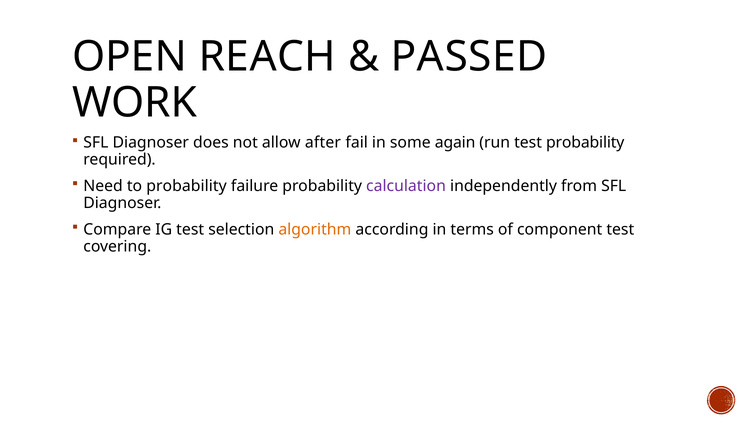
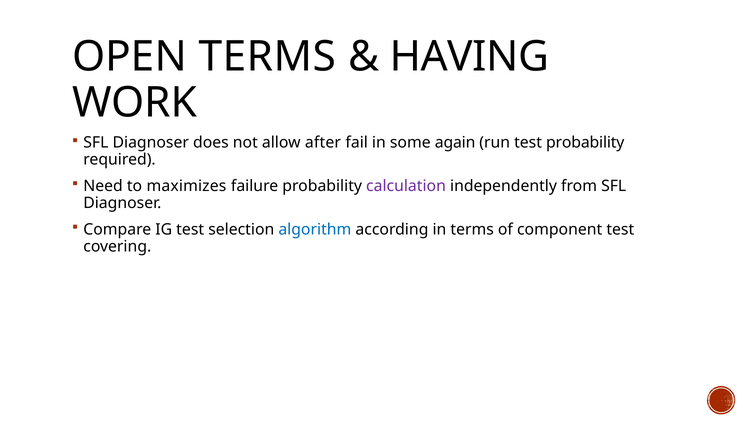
OPEN REACH: REACH -> TERMS
PASSED: PASSED -> HAVING
to probability: probability -> maximizes
algorithm colour: orange -> blue
